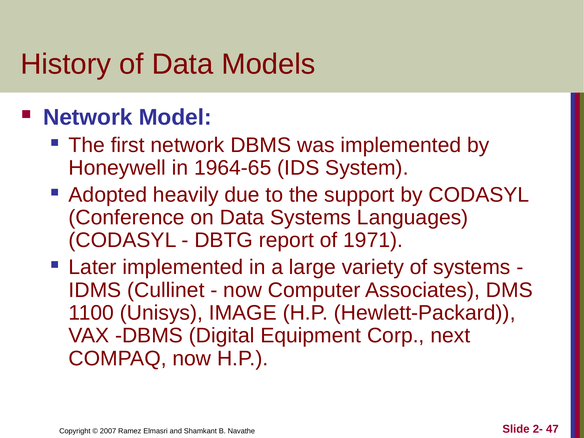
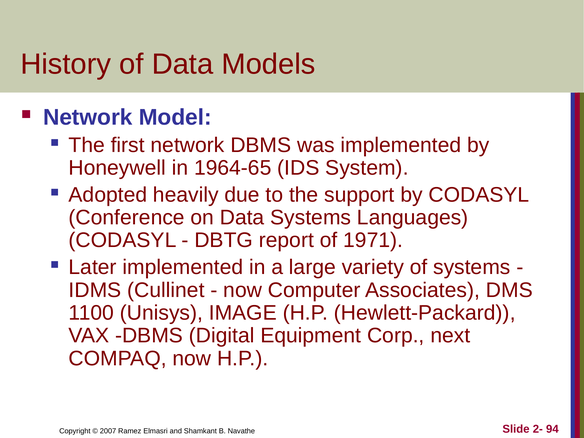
47: 47 -> 94
